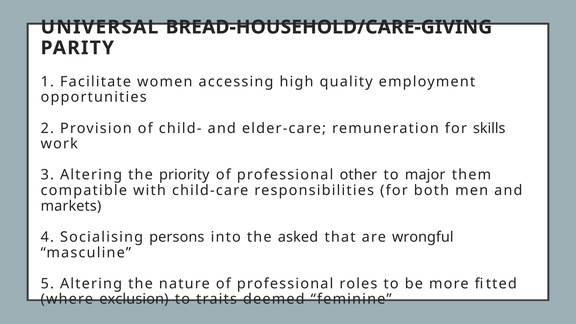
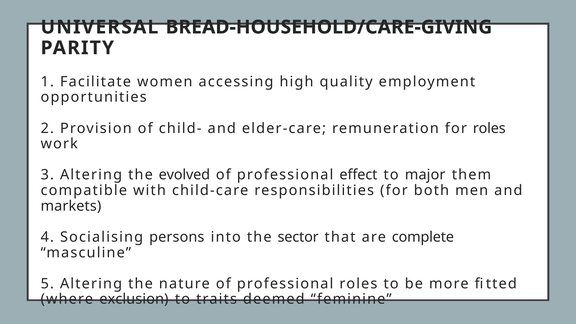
for skills: skills -> roles
priority: priority -> evolved
other: other -> effect
asked: asked -> sector
wrongful: wrongful -> complete
